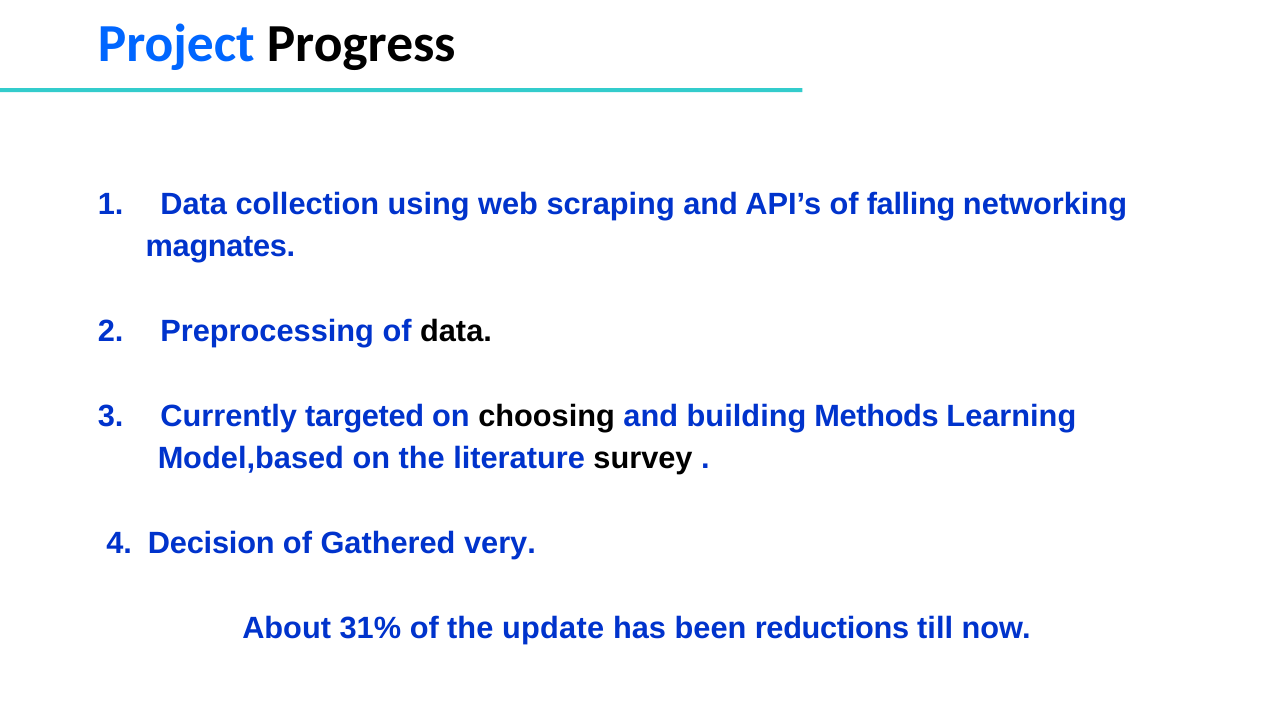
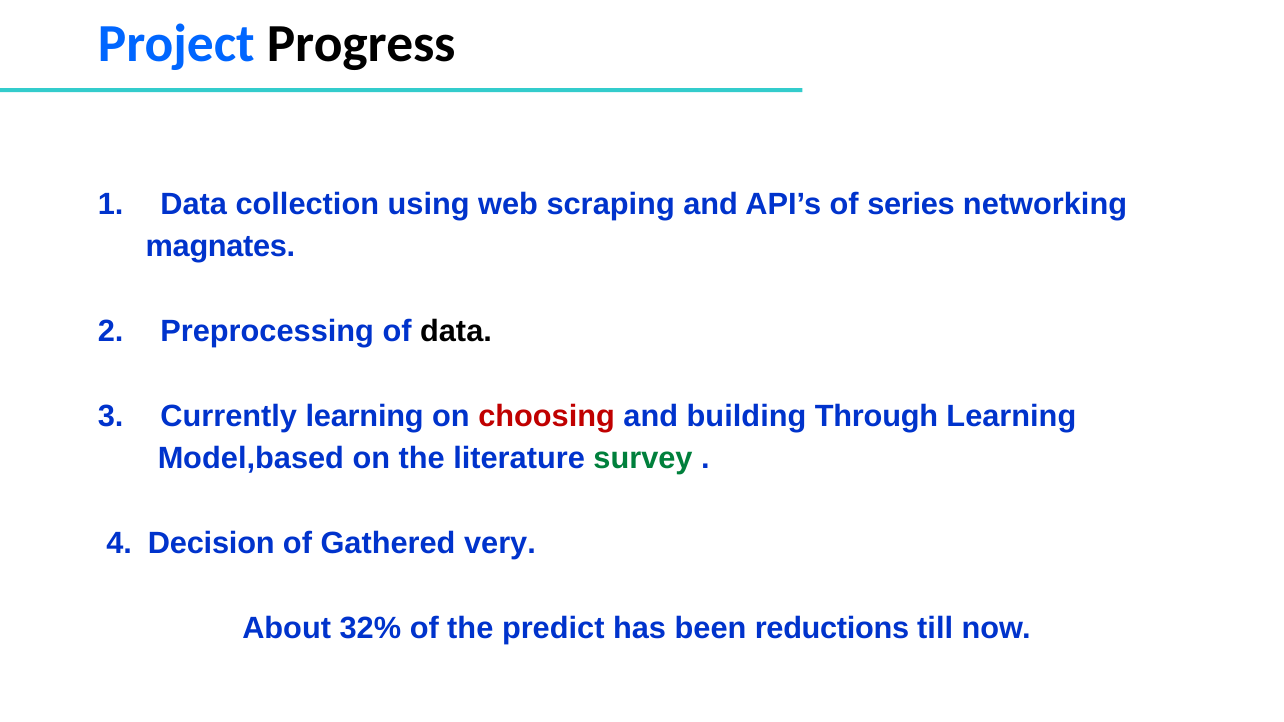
falling: falling -> series
Currently targeted: targeted -> learning
choosing colour: black -> red
Methods: Methods -> Through
survey colour: black -> green
31%: 31% -> 32%
update: update -> predict
